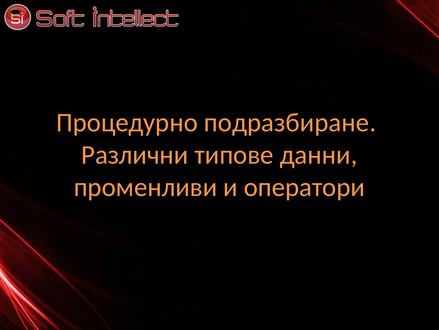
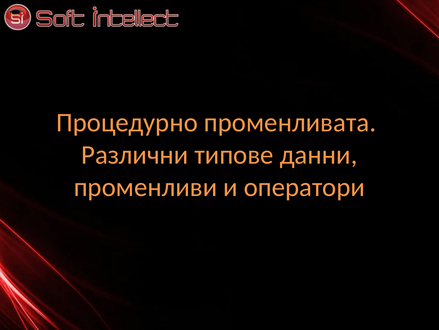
подразбиране: подразбиране -> променливата
